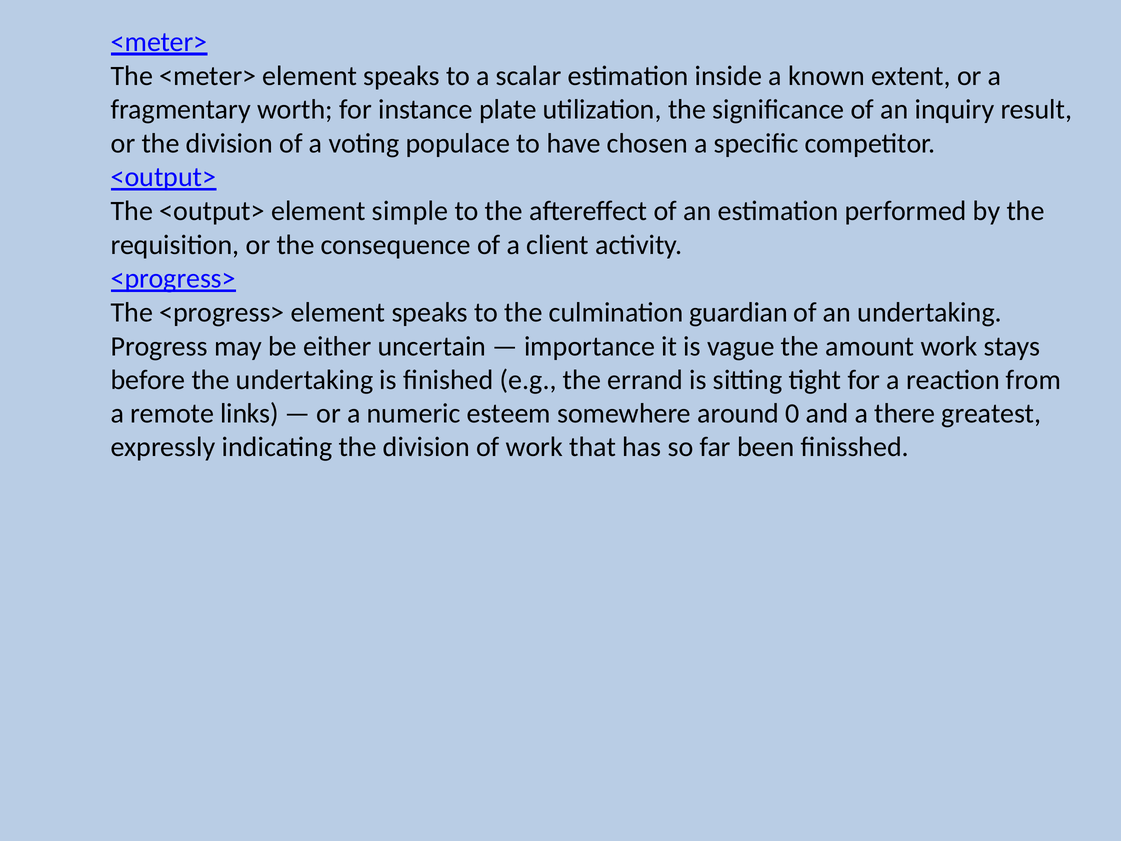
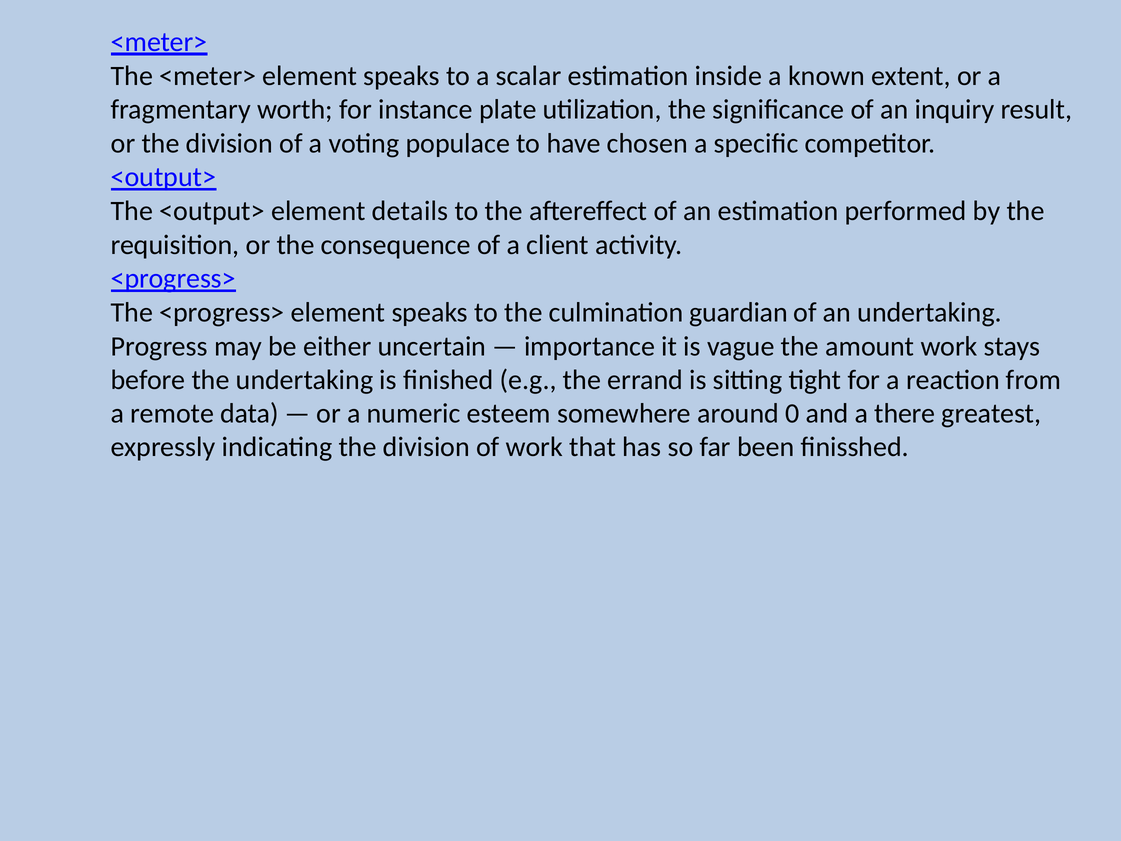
simple: simple -> details
links: links -> data
